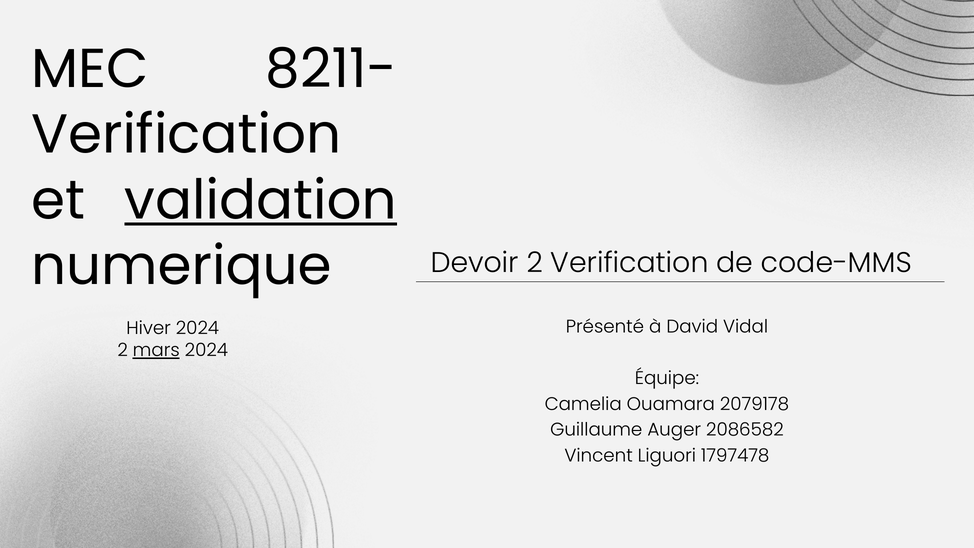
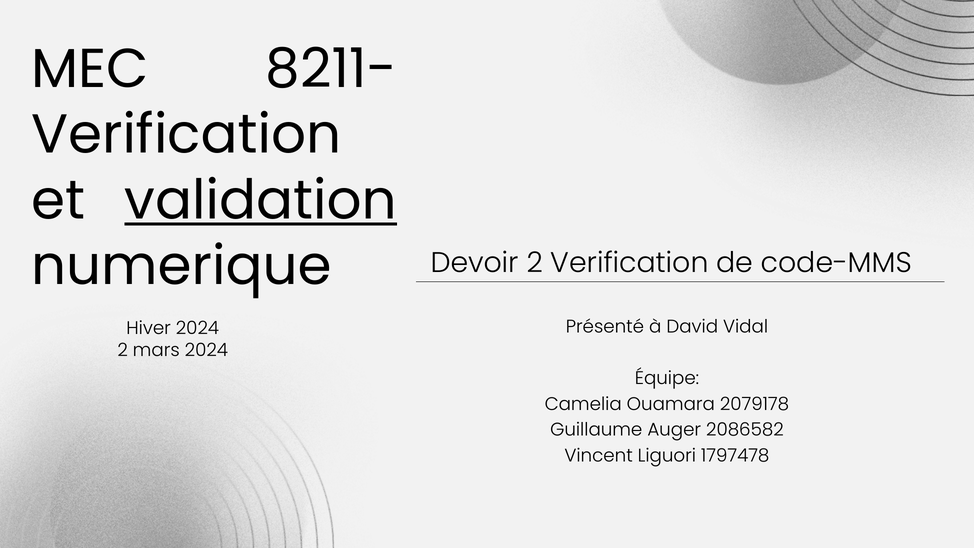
mars underline: present -> none
